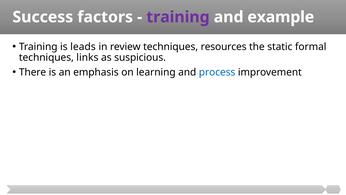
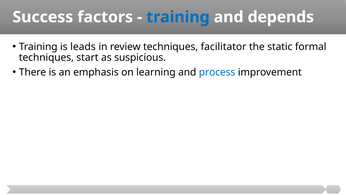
training at (178, 17) colour: purple -> blue
example: example -> depends
resources: resources -> facilitator
links: links -> start
